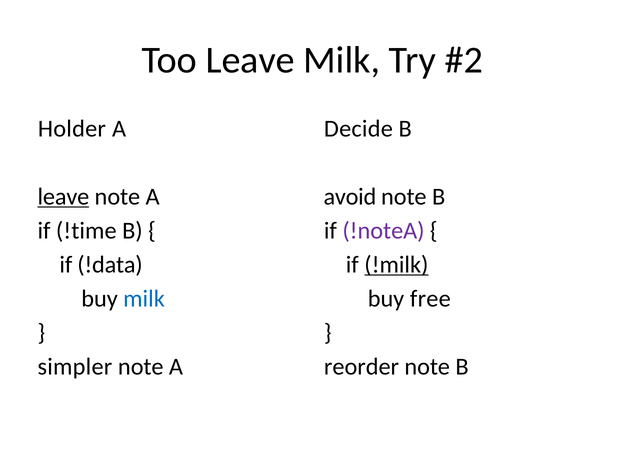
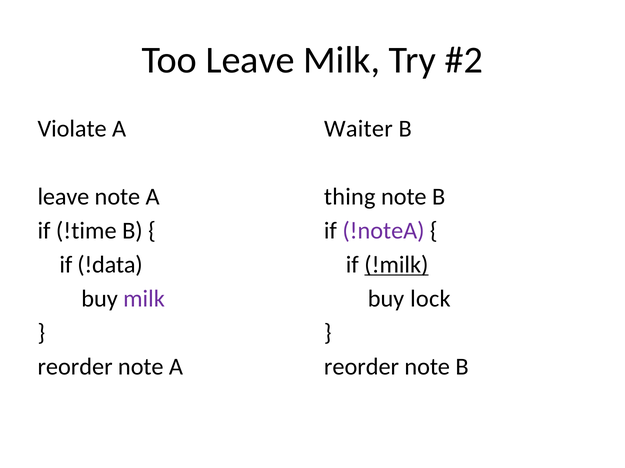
Holder: Holder -> Violate
Decide: Decide -> Waiter
leave at (63, 197) underline: present -> none
avoid: avoid -> thing
milk at (144, 299) colour: blue -> purple
free: free -> lock
simpler at (75, 367): simpler -> reorder
